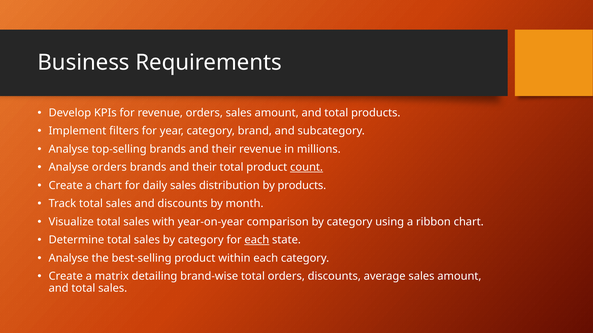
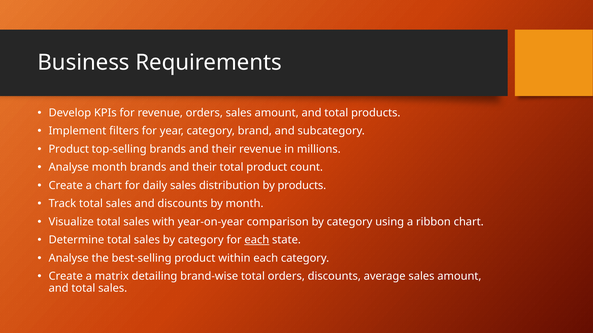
Analyse at (69, 149): Analyse -> Product
Analyse orders: orders -> month
count underline: present -> none
